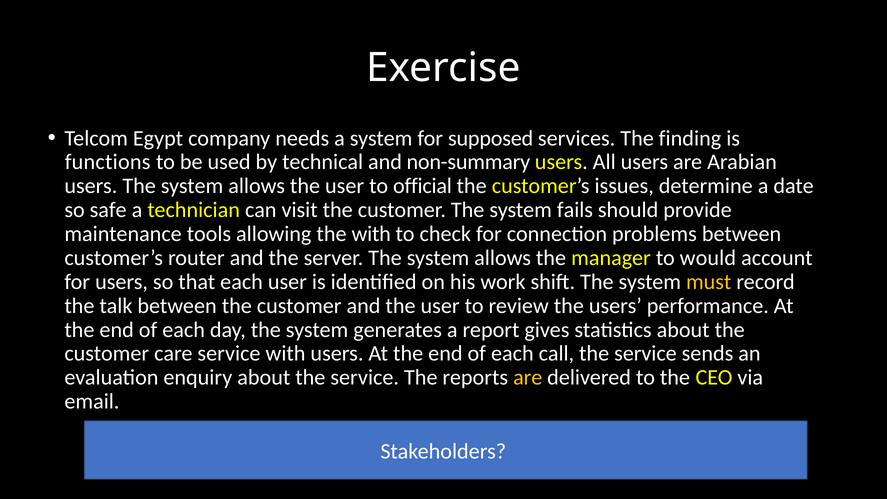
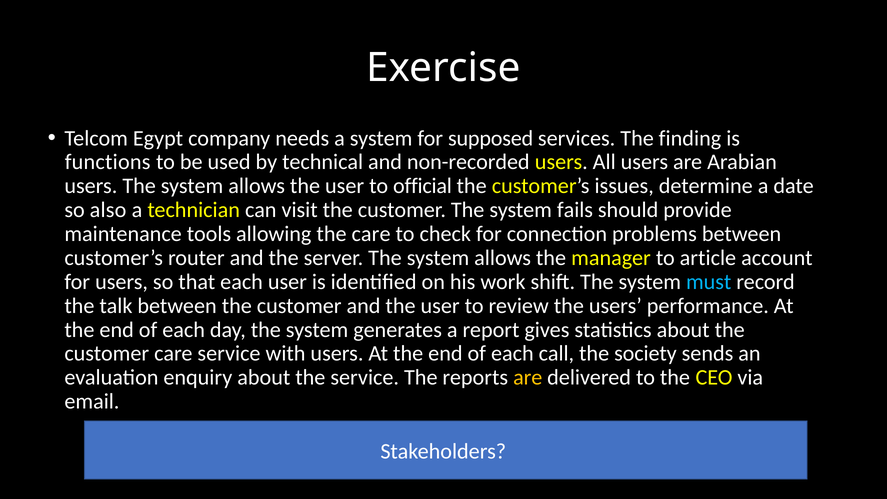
non-summary: non-summary -> non-recorded
safe: safe -> also
the with: with -> care
would: would -> article
must colour: yellow -> light blue
call the service: service -> society
